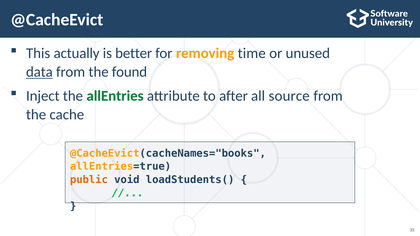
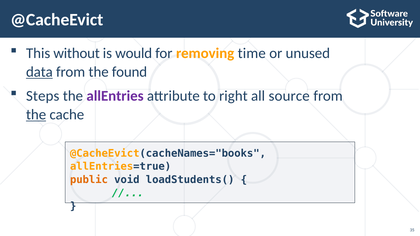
actually: actually -> without
better: better -> would
Inject: Inject -> Steps
allEntries colour: green -> purple
after: after -> right
the at (36, 115) underline: none -> present
